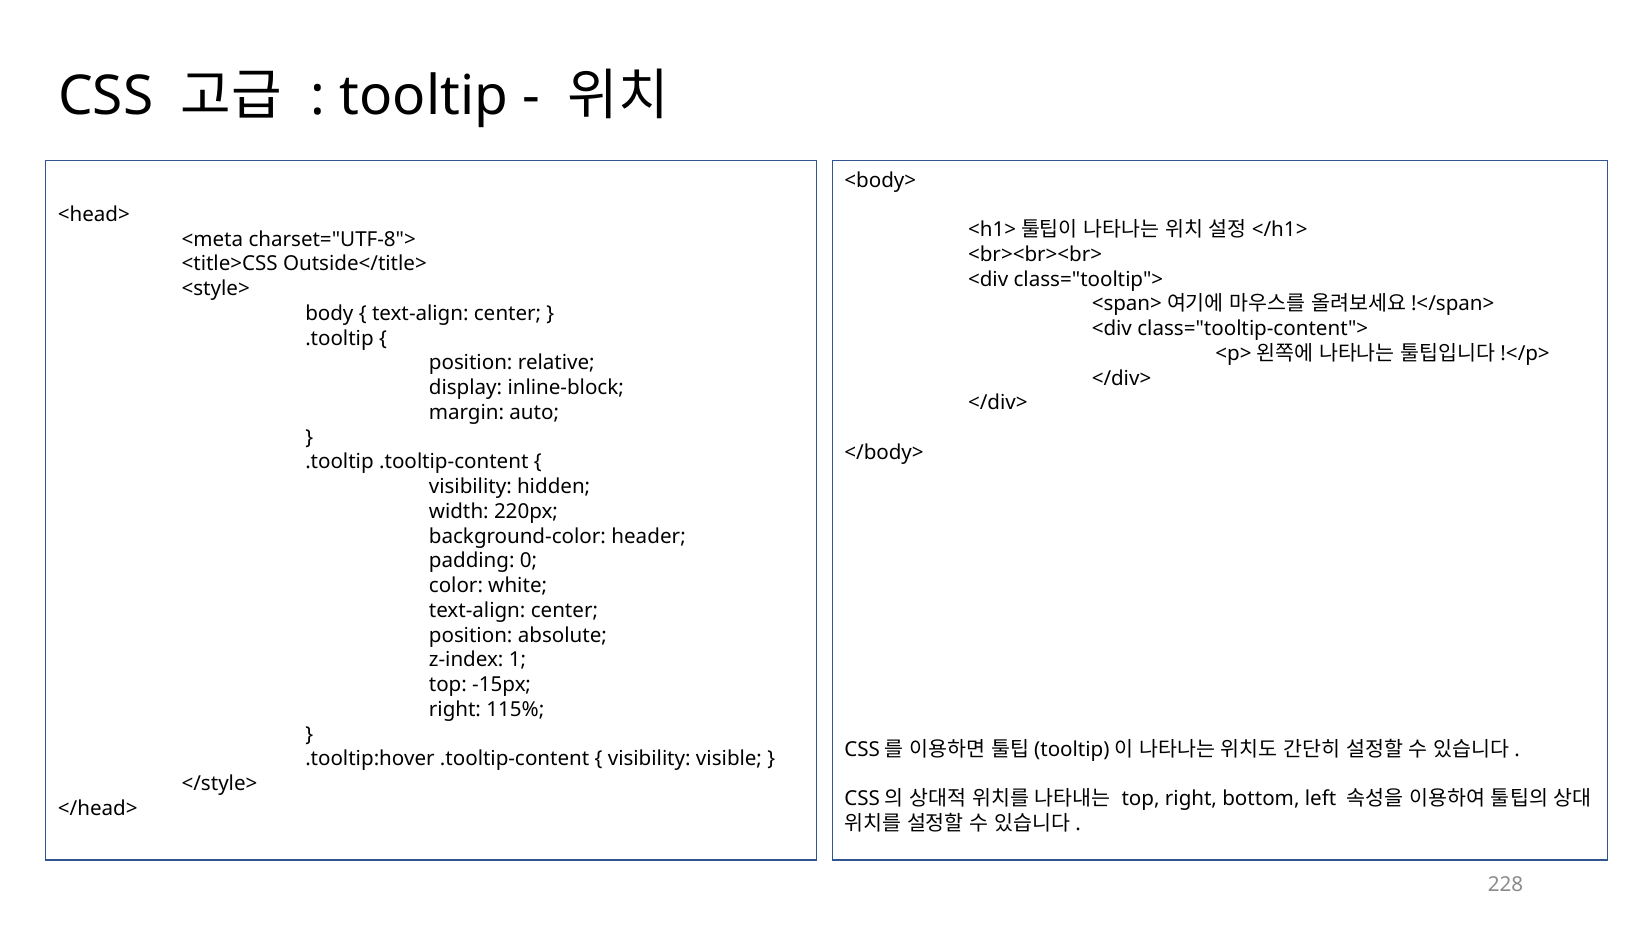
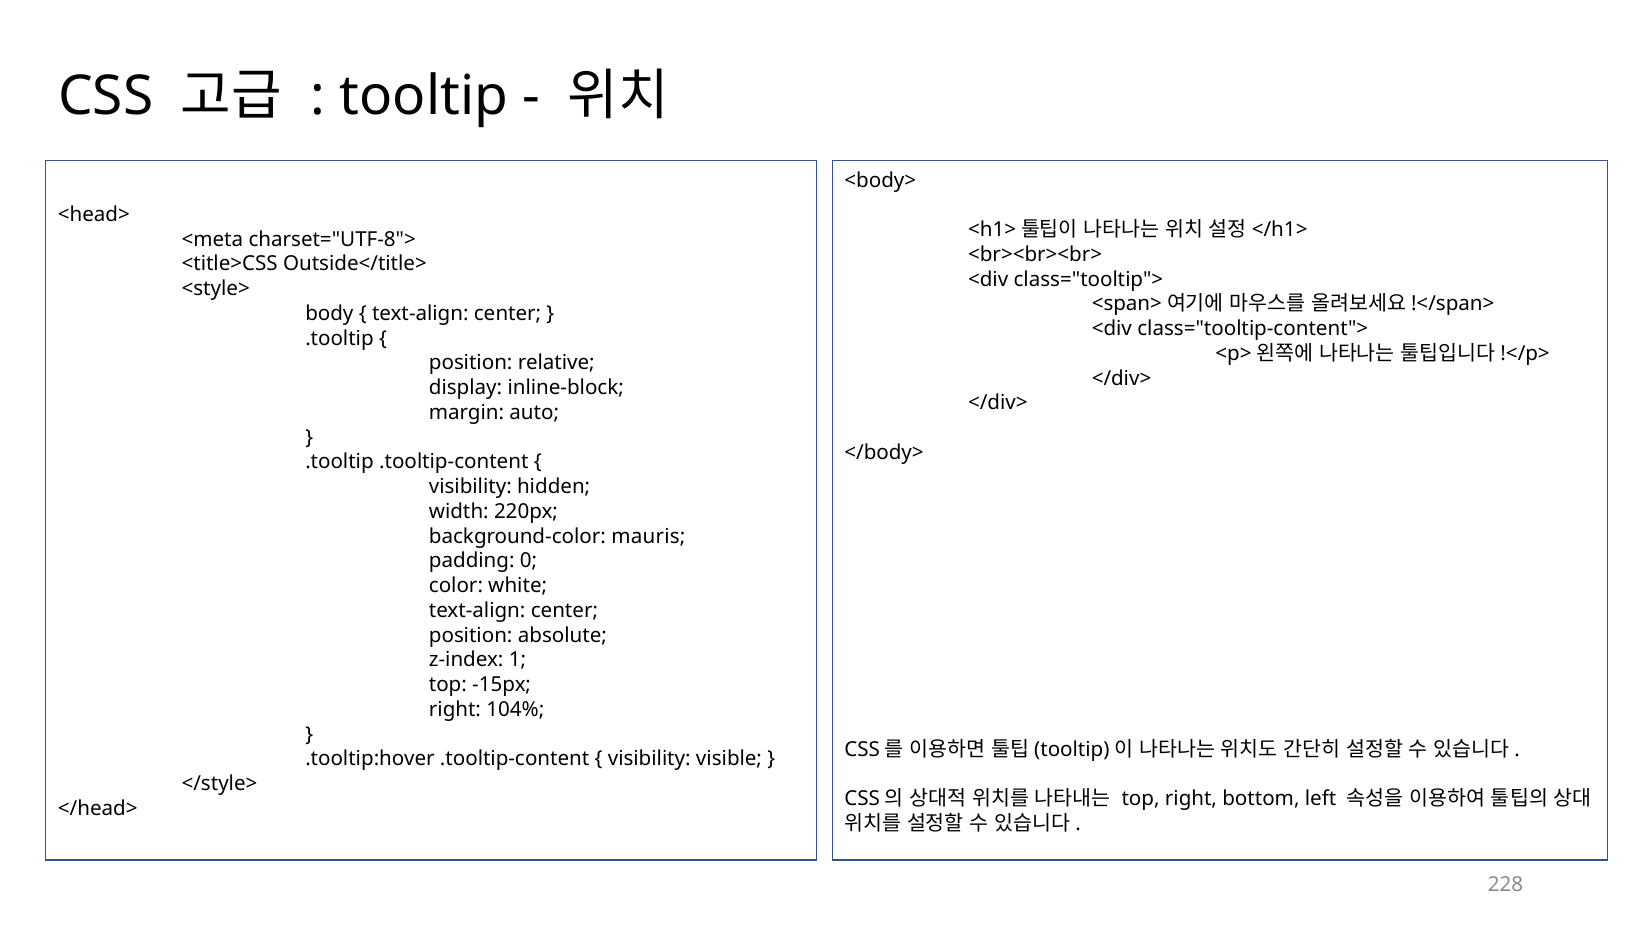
header: header -> mauris
115%: 115% -> 104%
